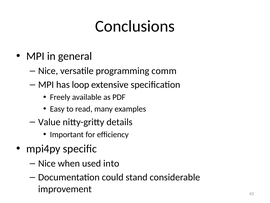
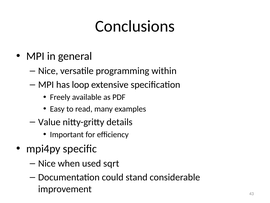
comm: comm -> within
into: into -> sqrt
